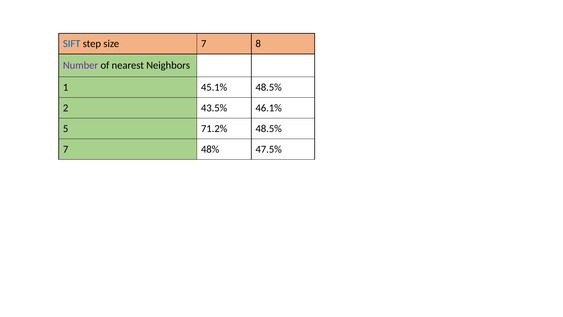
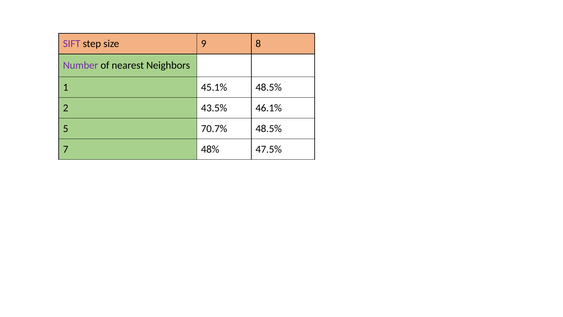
SIFT colour: blue -> purple
size 7: 7 -> 9
71.2%: 71.2% -> 70.7%
